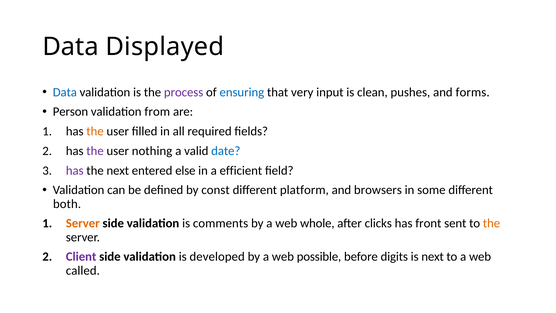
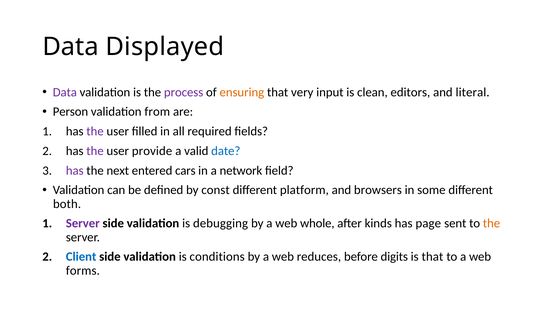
Data at (65, 92) colour: blue -> purple
ensuring colour: blue -> orange
pushes: pushes -> editors
forms: forms -> literal
the at (95, 131) colour: orange -> purple
nothing: nothing -> provide
else: else -> cars
efficient: efficient -> network
Server at (83, 223) colour: orange -> purple
comments: comments -> debugging
clicks: clicks -> kinds
front: front -> page
Client colour: purple -> blue
developed: developed -> conditions
possible: possible -> reduces
is next: next -> that
called: called -> forms
